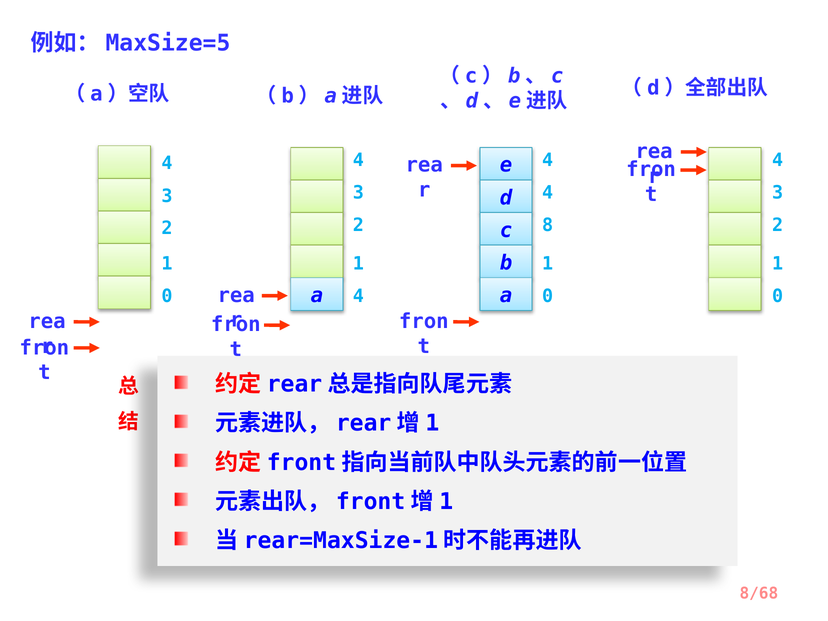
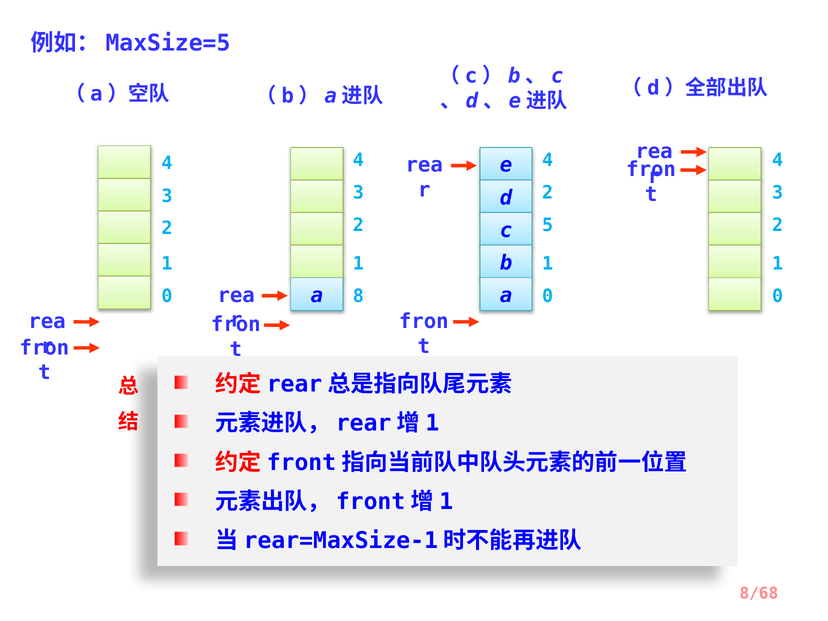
d 4: 4 -> 2
8: 8 -> 5
a 4: 4 -> 8
